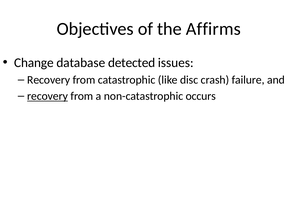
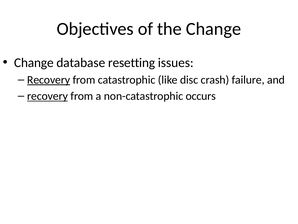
the Affirms: Affirms -> Change
detected: detected -> resetting
Recovery at (49, 80) underline: none -> present
